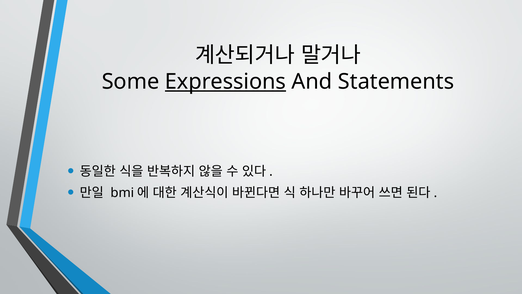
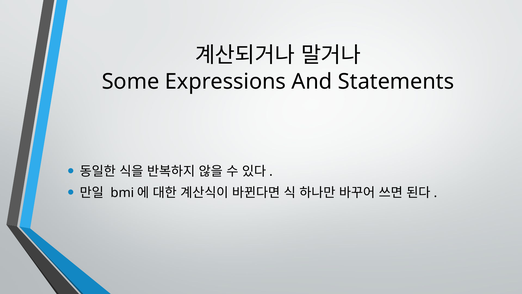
Expressions underline: present -> none
